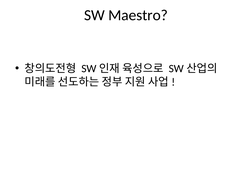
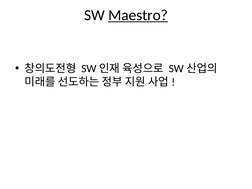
Maestro underline: none -> present
